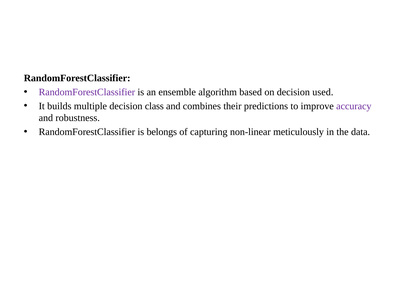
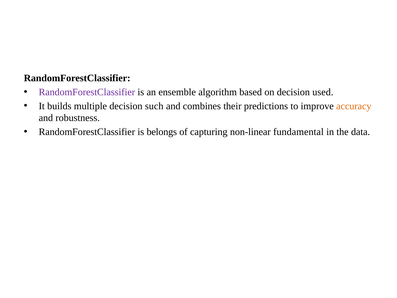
class: class -> such
accuracy colour: purple -> orange
meticulously: meticulously -> fundamental
